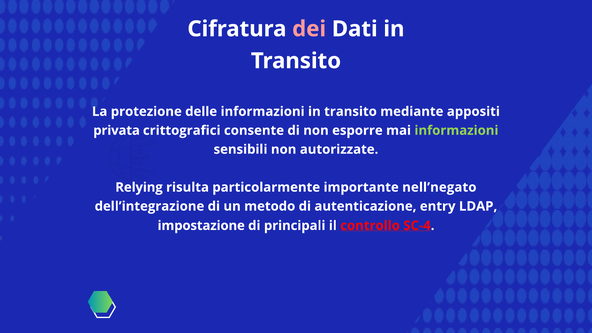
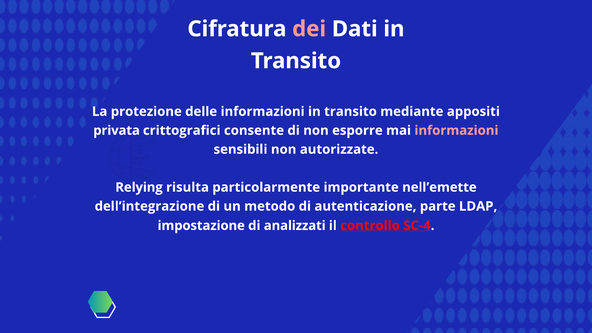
informazioni at (456, 130) colour: light green -> pink
nell’negato: nell’negato -> nell’emette
entry: entry -> parte
principali: principali -> analizzati
